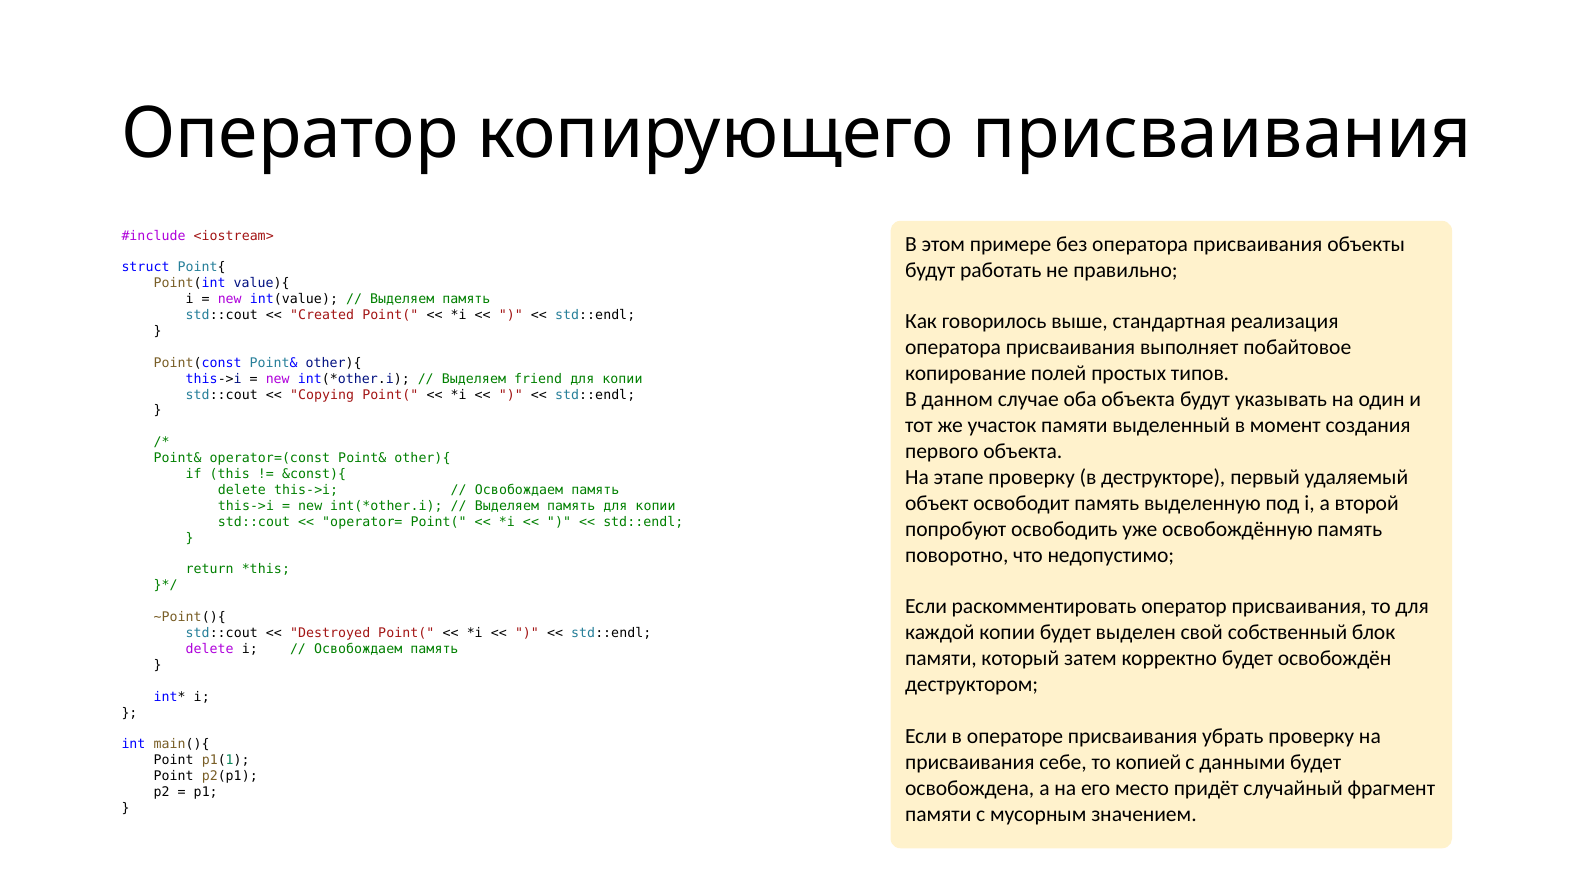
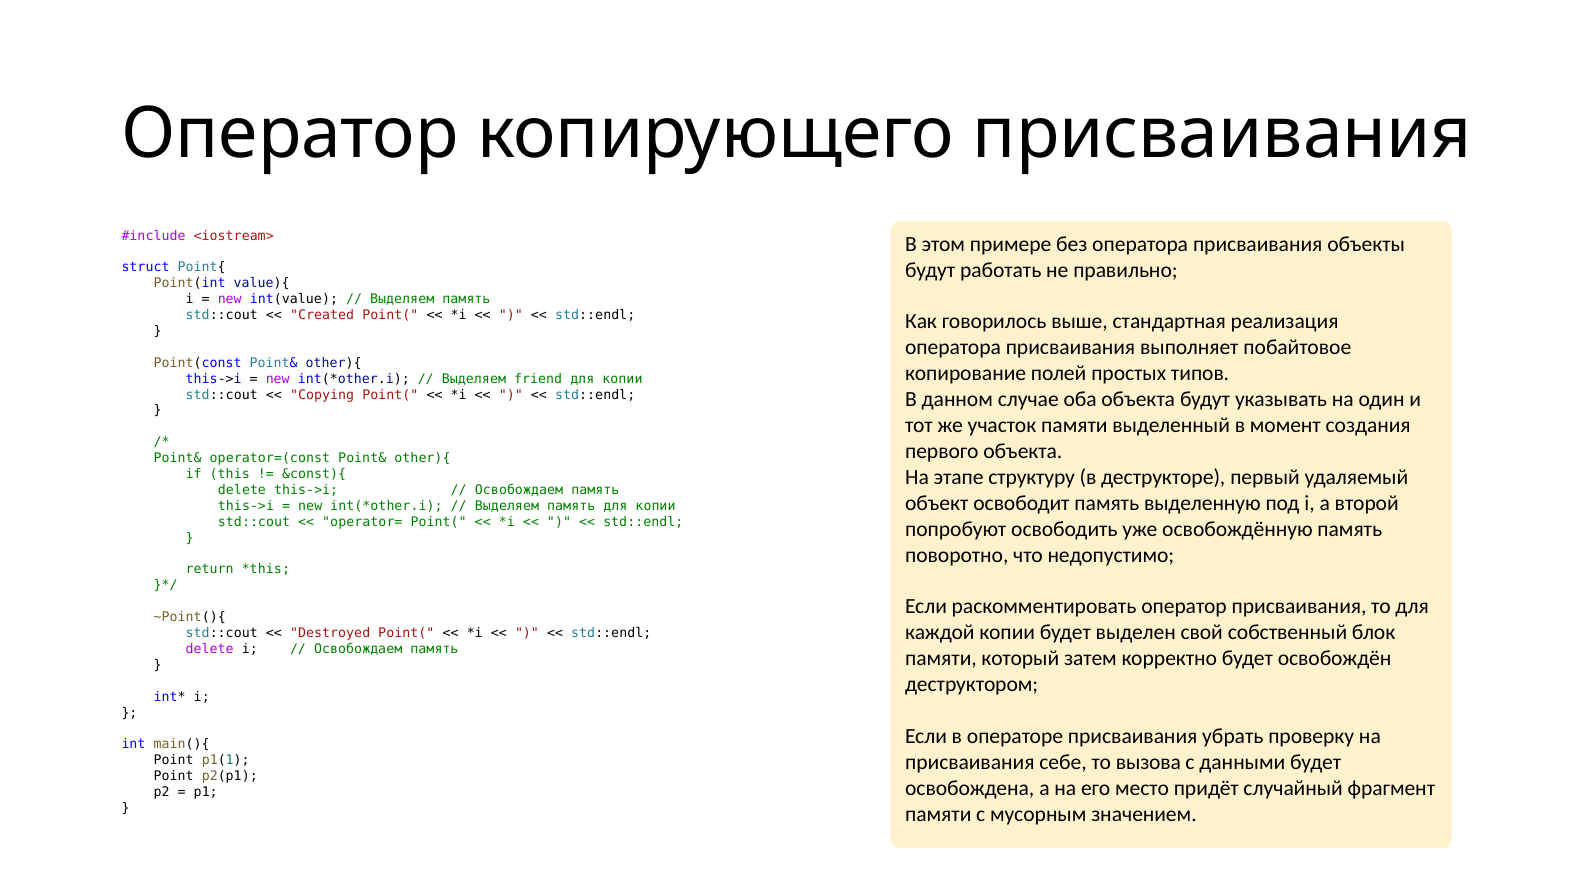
этапе проверку: проверку -> структуру
копией: копией -> вызова
